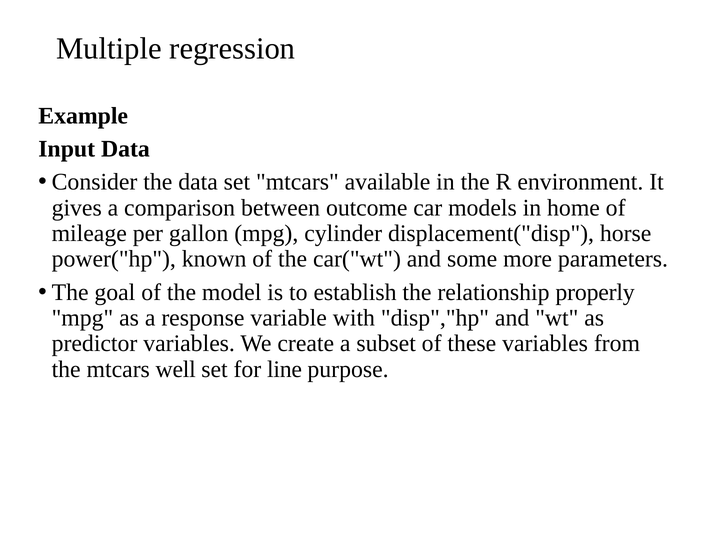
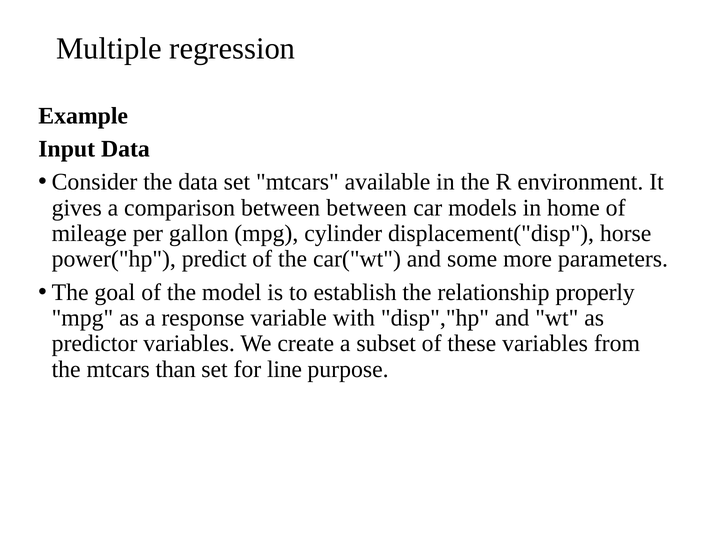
between outcome: outcome -> between
known: known -> predict
well: well -> than
